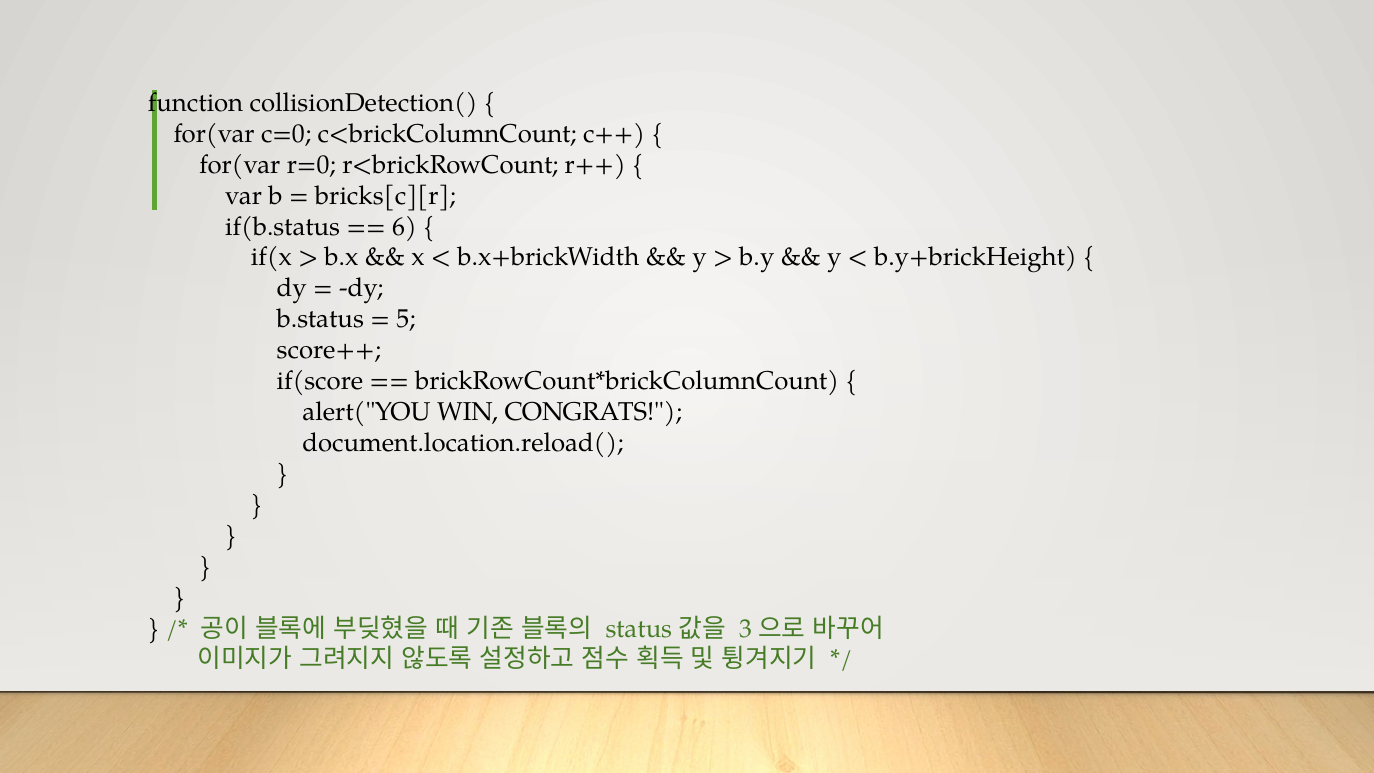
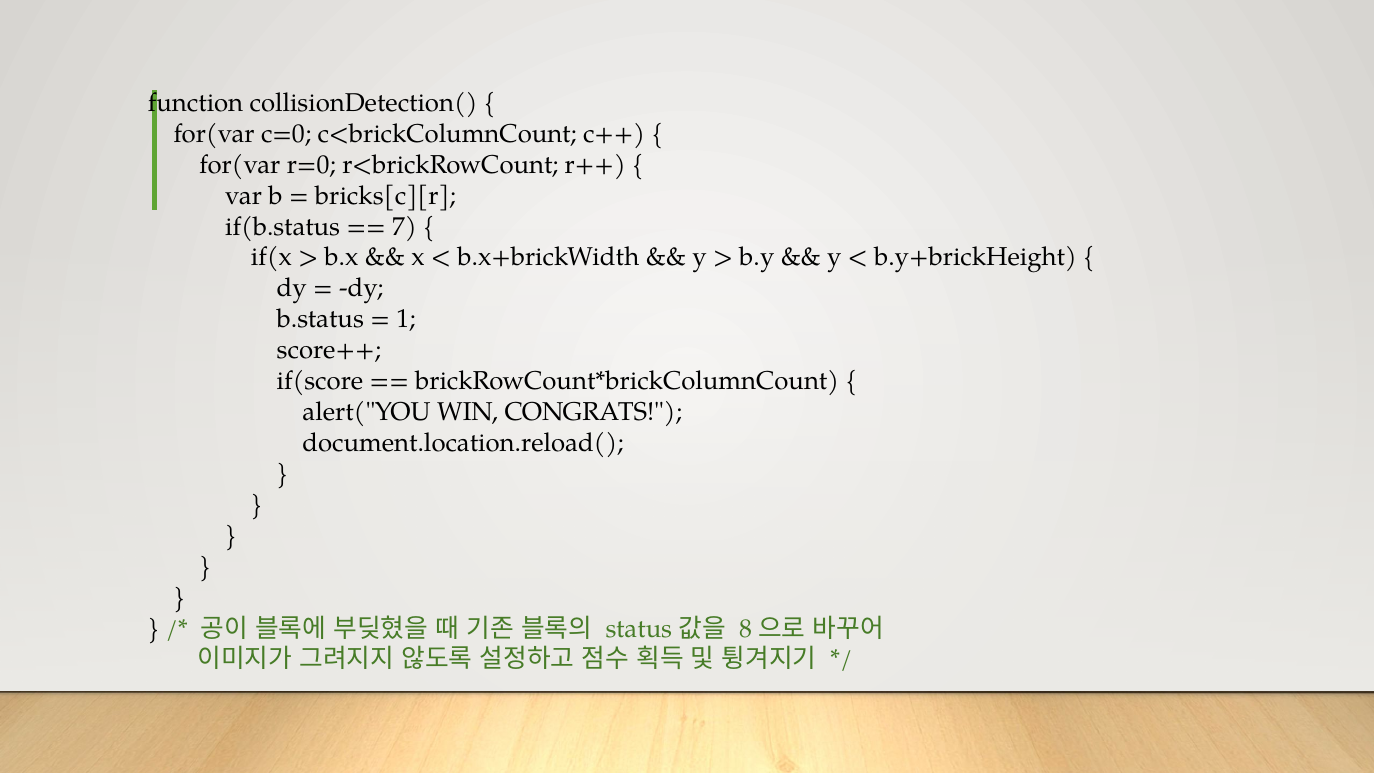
6: 6 -> 7
5: 5 -> 1
3: 3 -> 8
